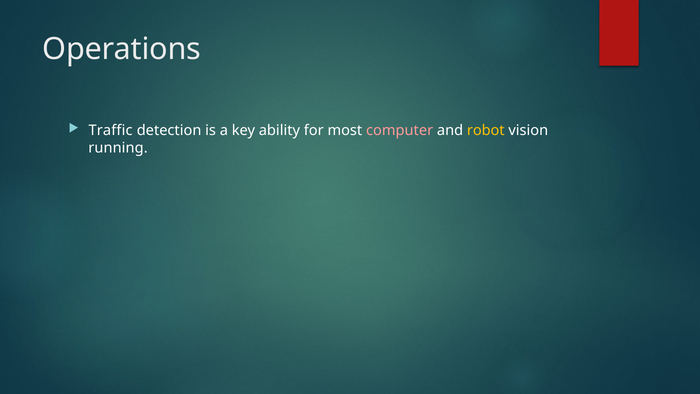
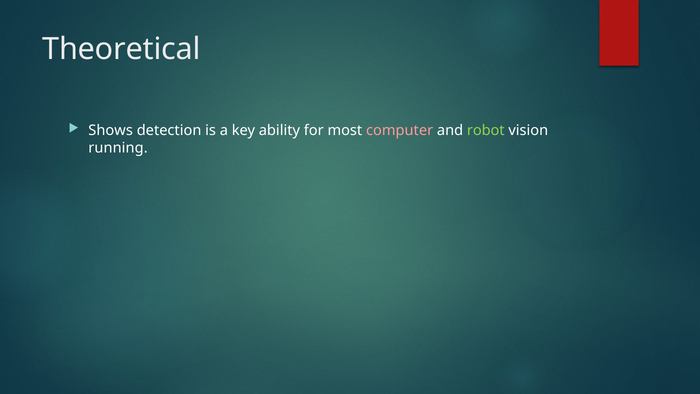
Operations: Operations -> Theoretical
Traffic: Traffic -> Shows
robot colour: yellow -> light green
